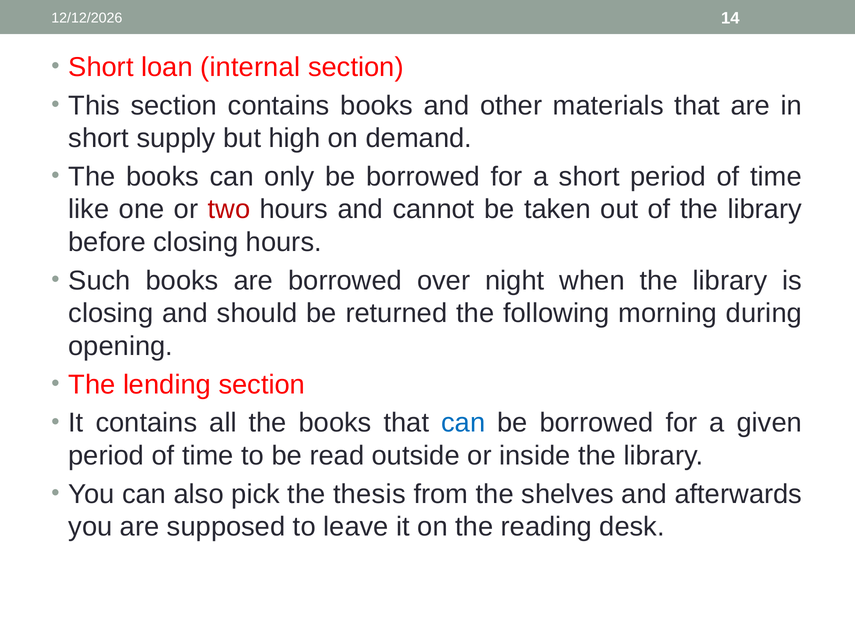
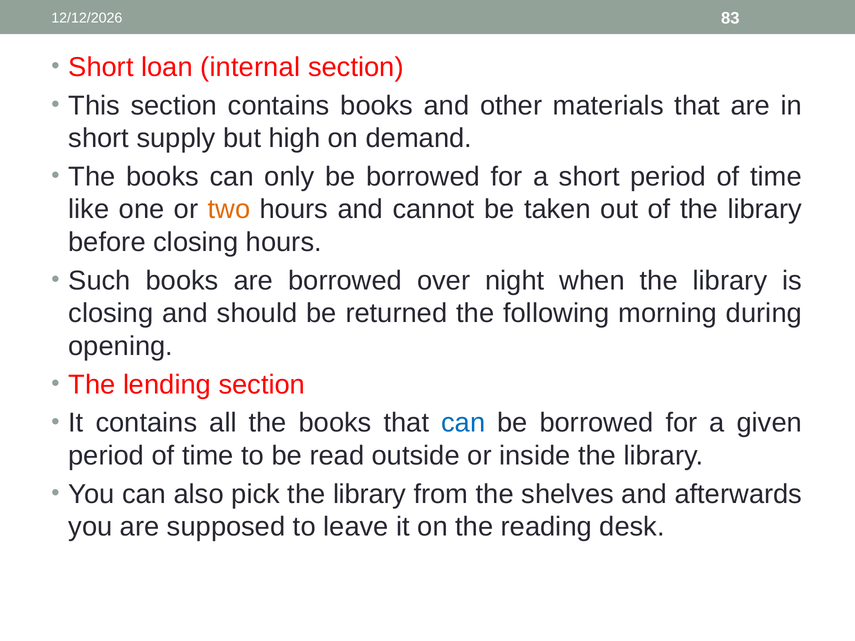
14: 14 -> 83
two colour: red -> orange
pick the thesis: thesis -> library
